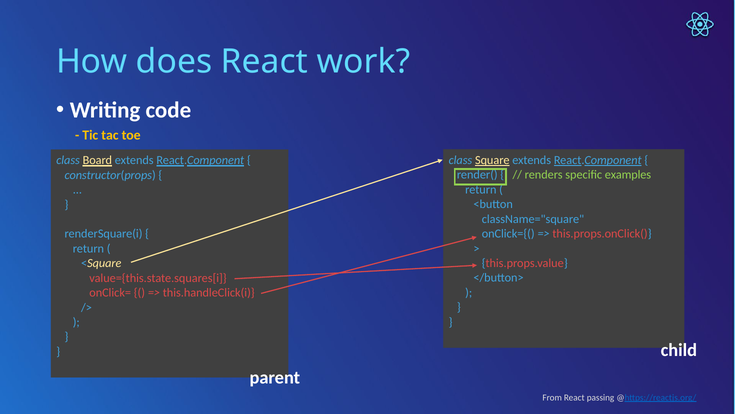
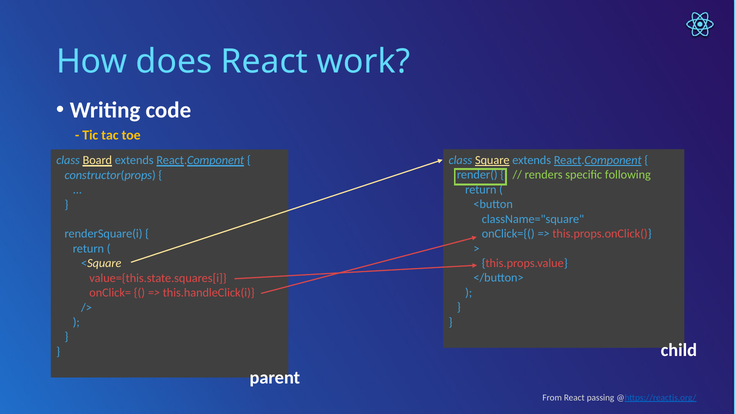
examples: examples -> following
